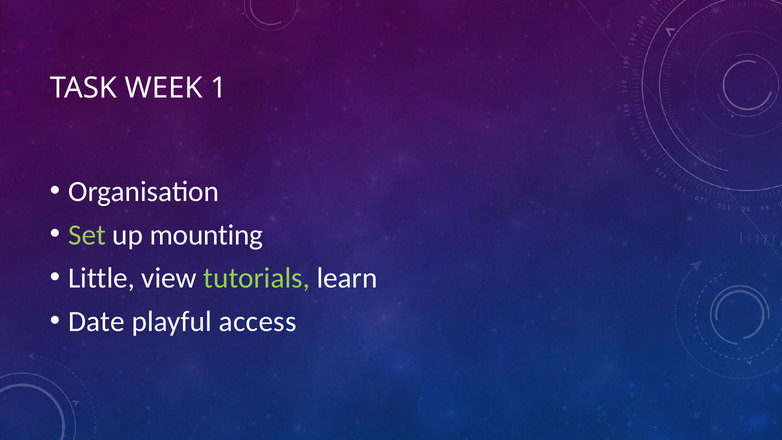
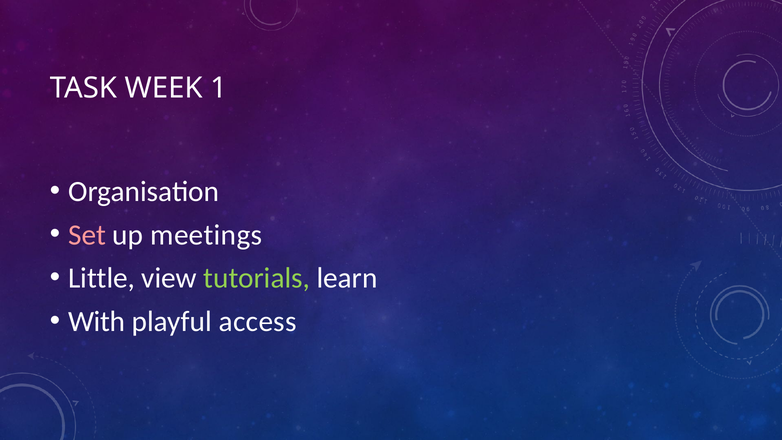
Set colour: light green -> pink
mounting: mounting -> meetings
Date: Date -> With
